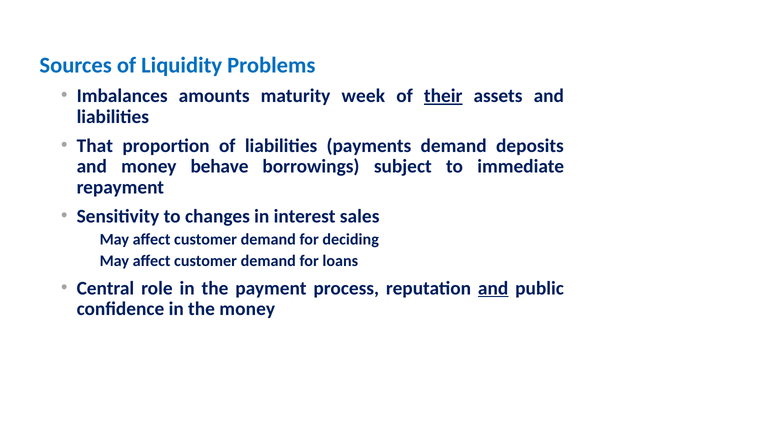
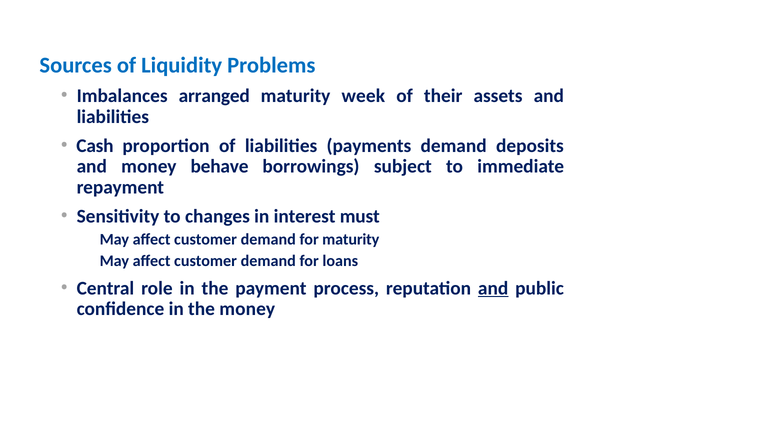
amounts: amounts -> arranged
their underline: present -> none
That: That -> Cash
sales: sales -> must
for deciding: deciding -> maturity
